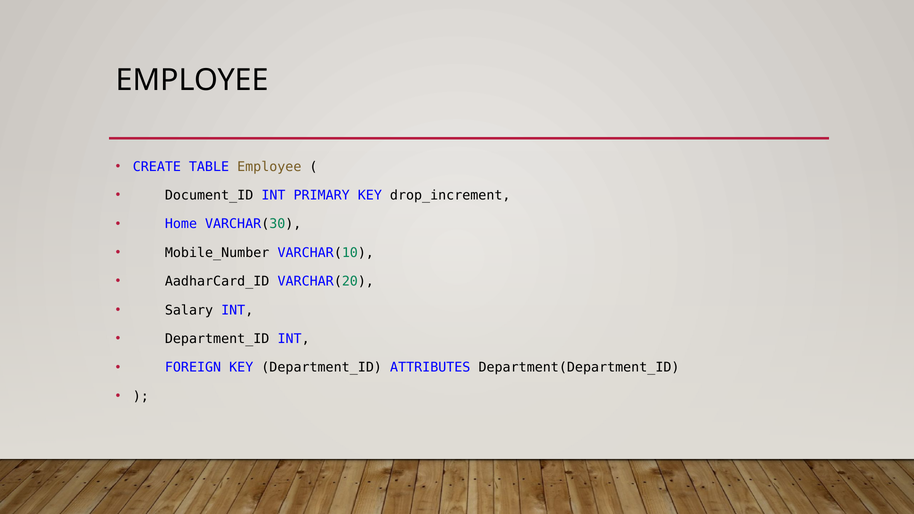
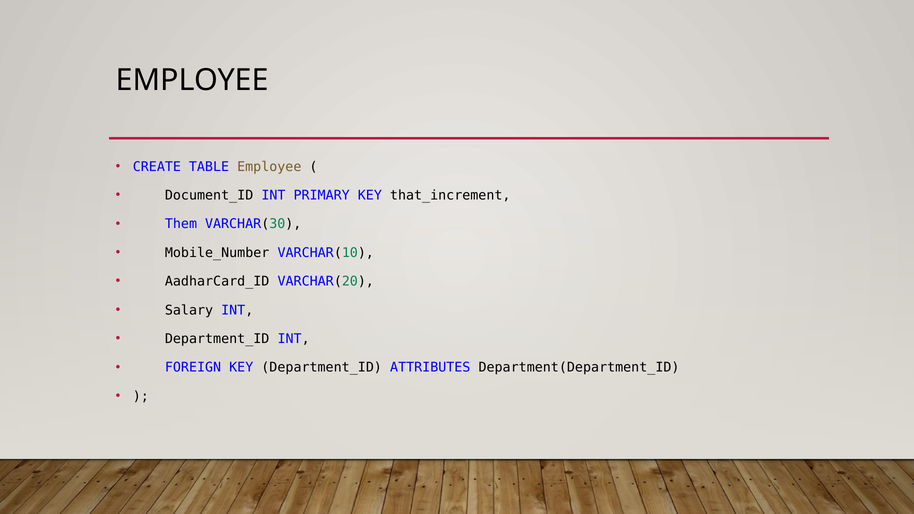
drop_increment: drop_increment -> that_increment
Home: Home -> Them
